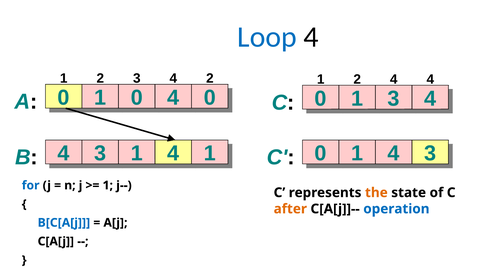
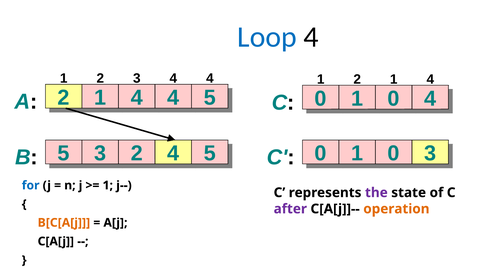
3 4 2: 2 -> 4
1 2 4: 4 -> 1
A 0: 0 -> 2
0 at (137, 98): 0 -> 4
0 at (210, 98): 0 -> 5
3 at (394, 99): 3 -> 0
B 4: 4 -> 5
3 1: 1 -> 2
1 at (210, 153): 1 -> 5
4 at (394, 153): 4 -> 0
the colour: orange -> purple
after colour: orange -> purple
operation colour: blue -> orange
B[C[A[j colour: blue -> orange
